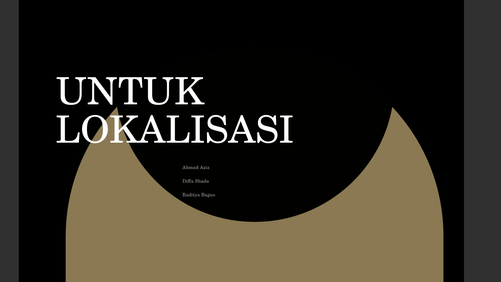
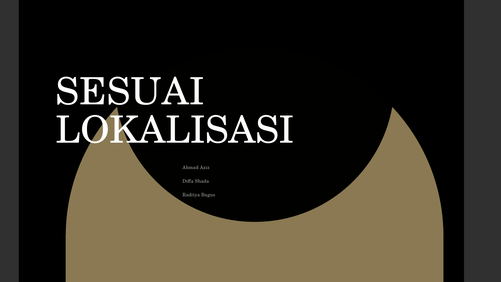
UNTUK: UNTUK -> SESUAI
